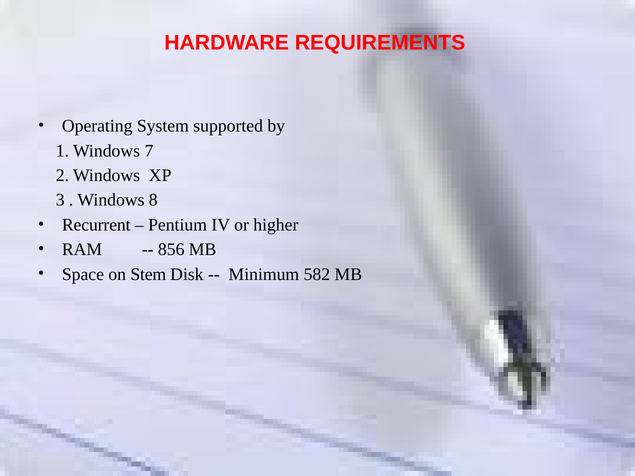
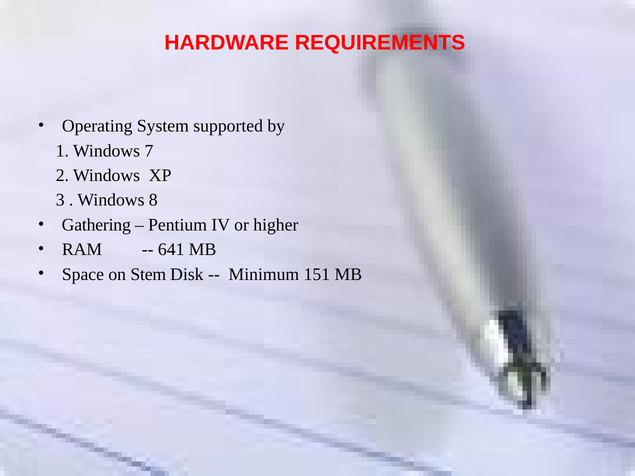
Recurrent: Recurrent -> Gathering
856: 856 -> 641
582: 582 -> 151
